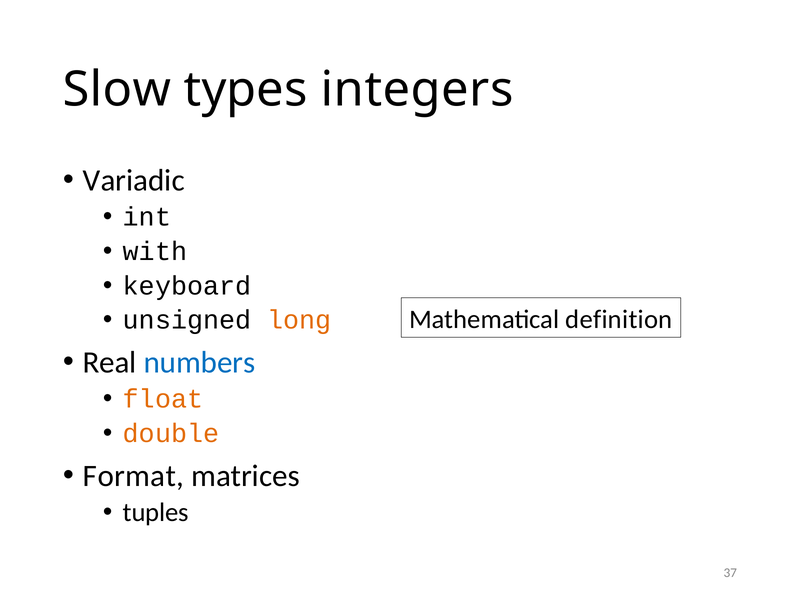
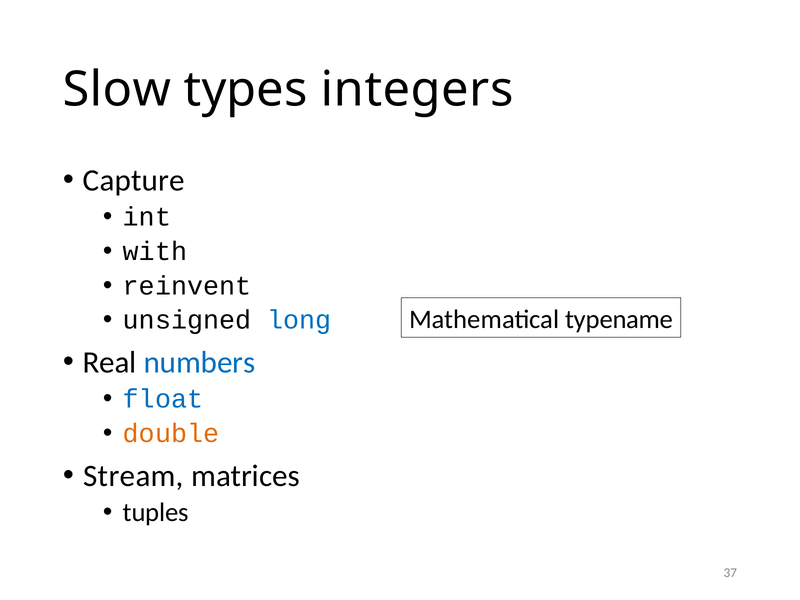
Variadic: Variadic -> Capture
keyboard: keyboard -> reinvent
long colour: orange -> blue
definition: definition -> typename
float colour: orange -> blue
Format: Format -> Stream
